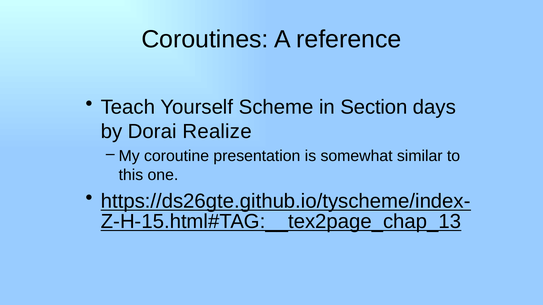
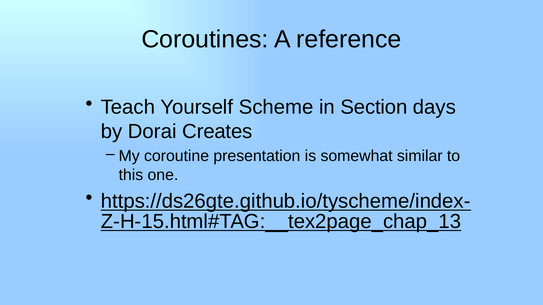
Realize: Realize -> Creates
